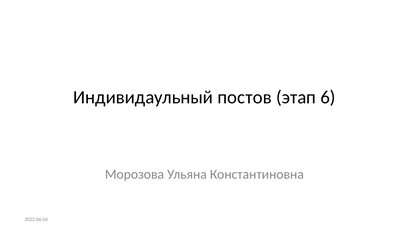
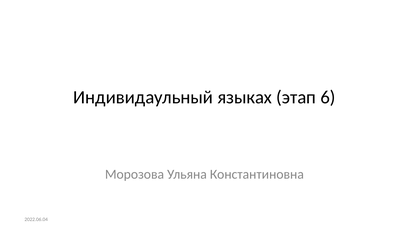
постов: постов -> языках
